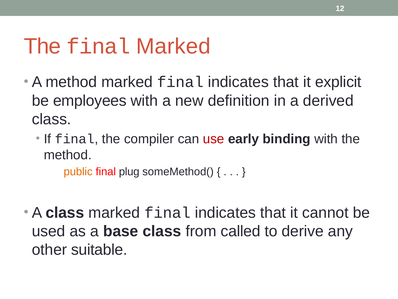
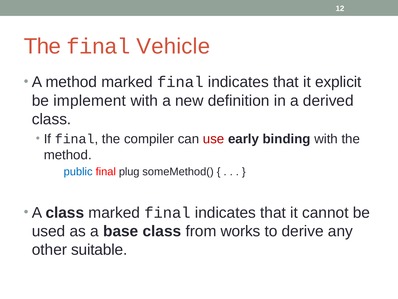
final Marked: Marked -> Vehicle
employees: employees -> implement
public colour: orange -> blue
called: called -> works
